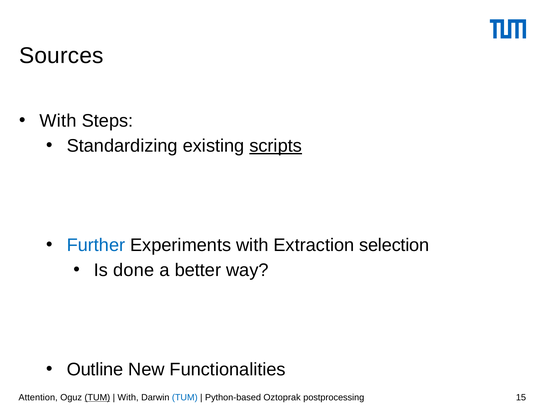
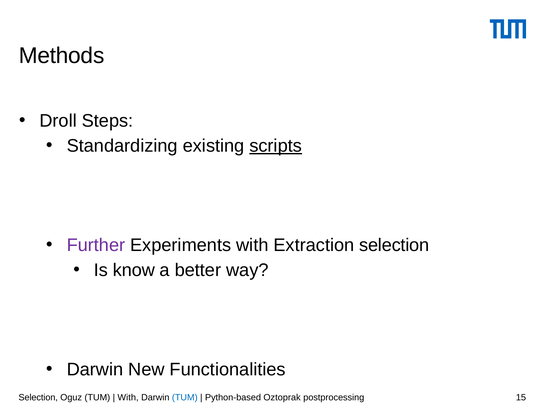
Sources: Sources -> Methods
With at (58, 121): With -> Droll
Further colour: blue -> purple
done: done -> know
Outline at (95, 369): Outline -> Darwin
Attention at (38, 397): Attention -> Selection
TUM at (97, 397) underline: present -> none
